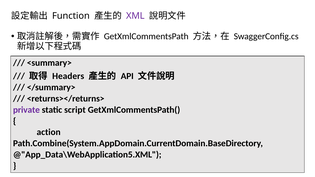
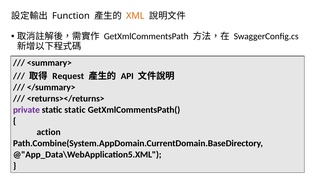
XML colour: purple -> orange
Headers: Headers -> Request
static script: script -> static
